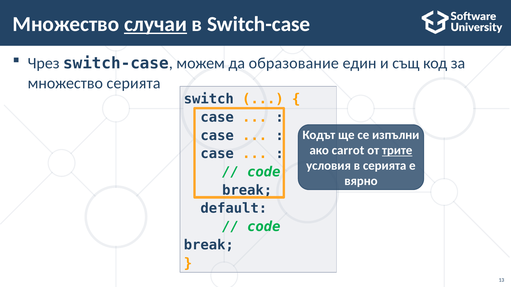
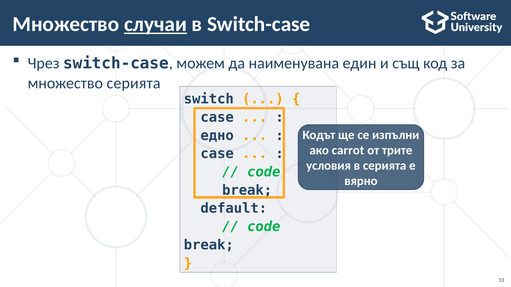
образование: образование -> наименувана
casе at (217, 136): casе -> едно
трите underline: present -> none
